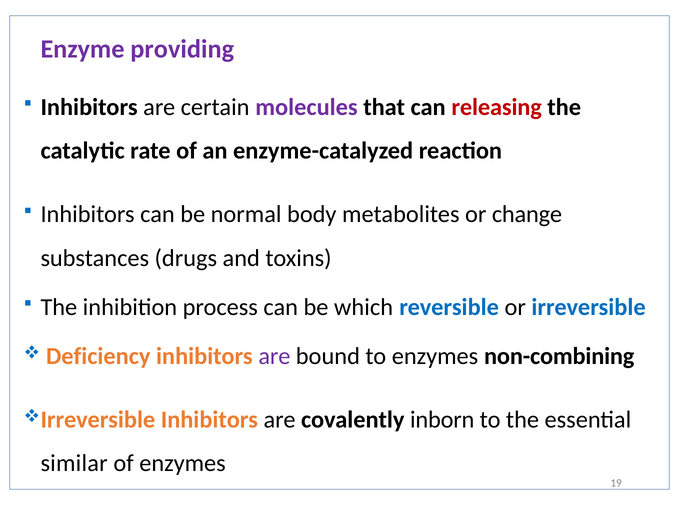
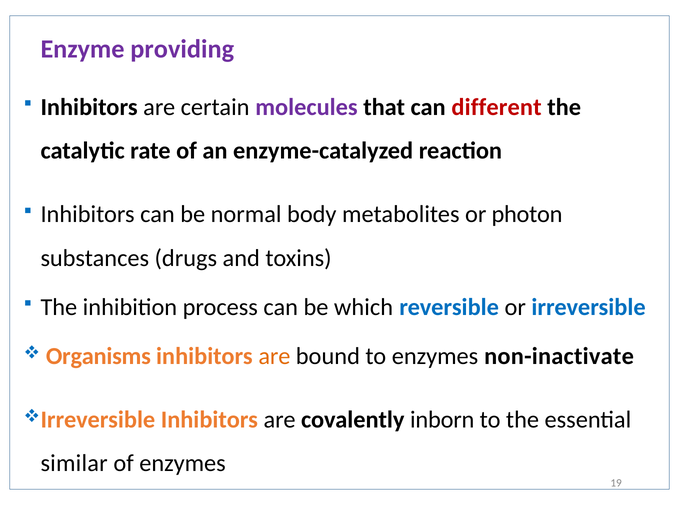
releasing: releasing -> different
change: change -> photon
Deficiency: Deficiency -> Organisms
are at (274, 356) colour: purple -> orange
non-combining: non-combining -> non-inactivate
